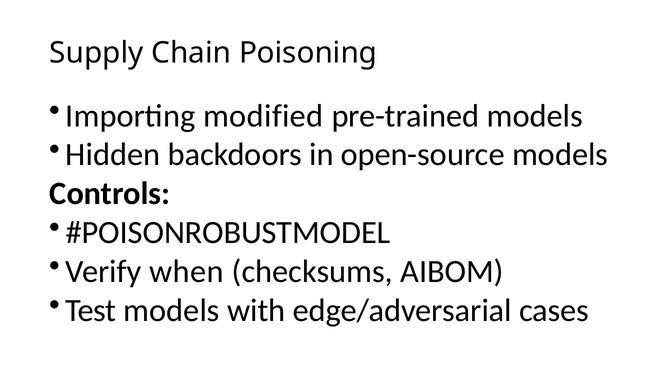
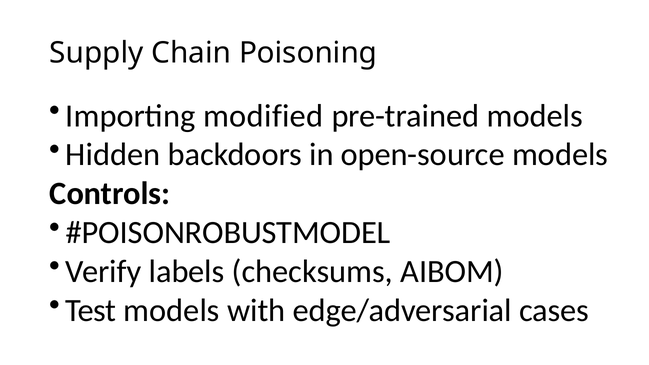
when: when -> labels
